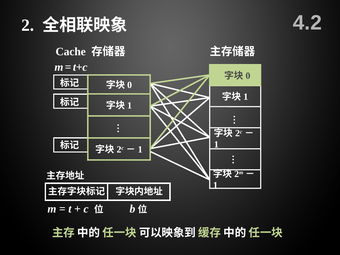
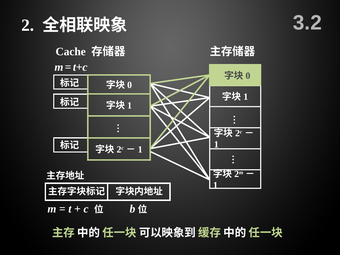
4.2: 4.2 -> 3.2
